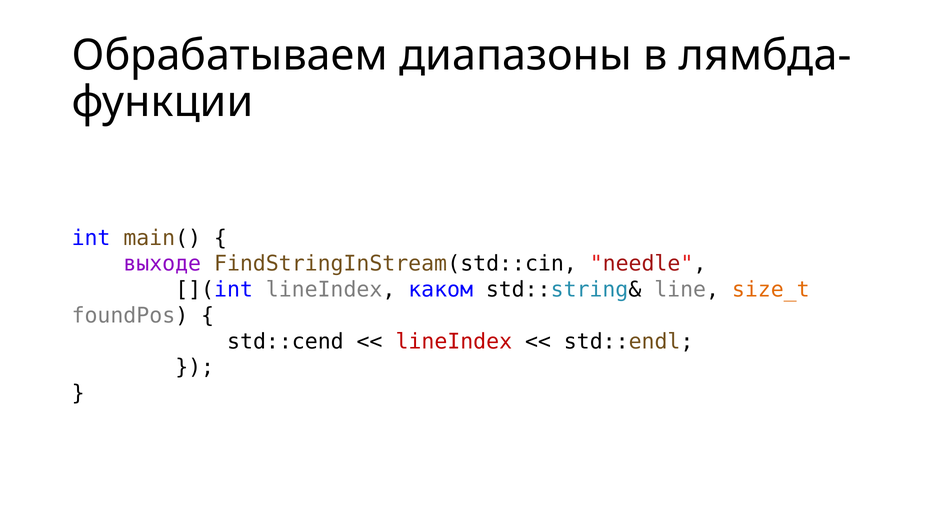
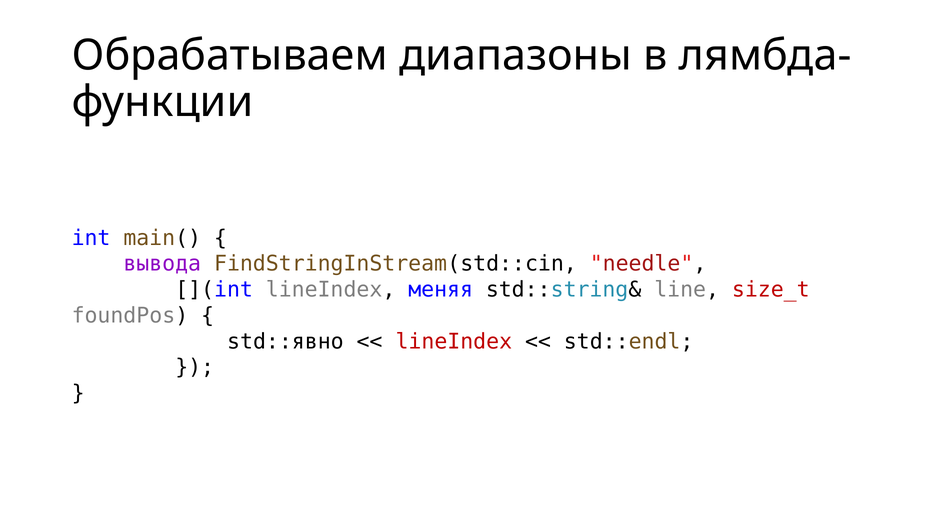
выходе: выходе -> вывода
каком: каком -> меняя
size_t colour: orange -> red
std::cend: std::cend -> std::явно
